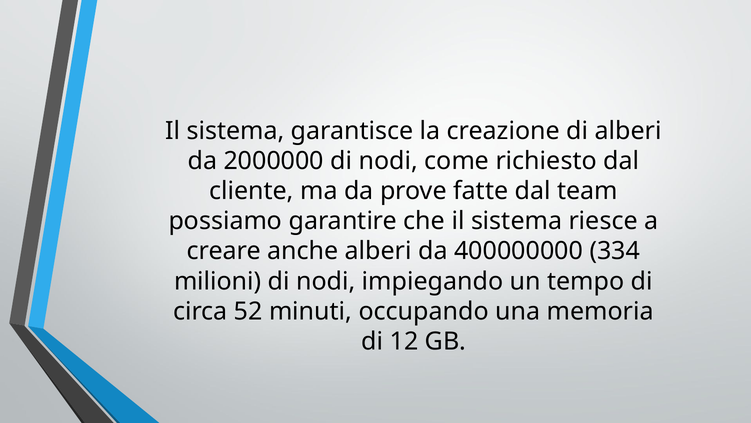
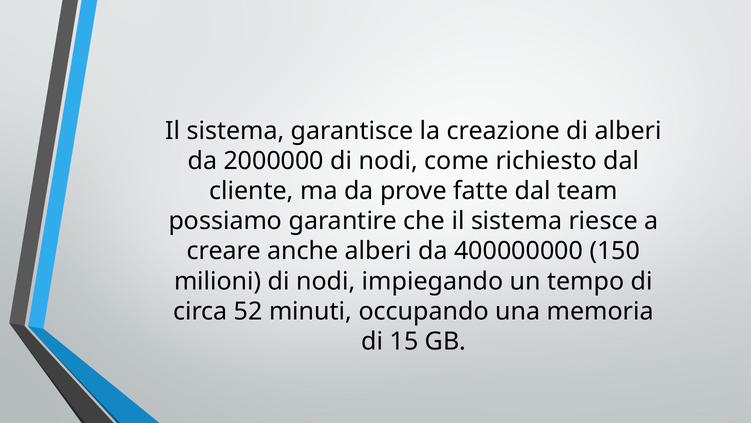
334: 334 -> 150
12: 12 -> 15
